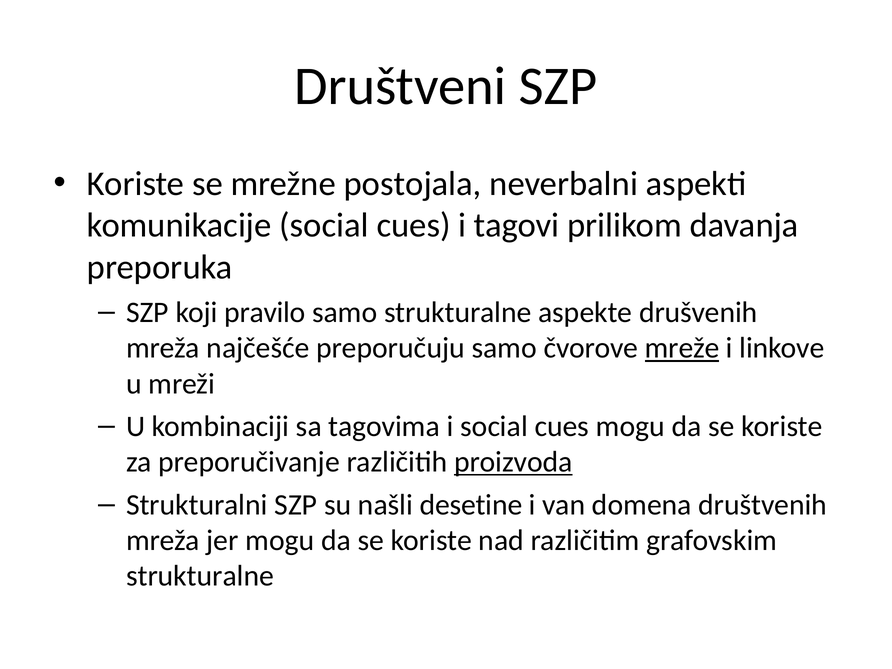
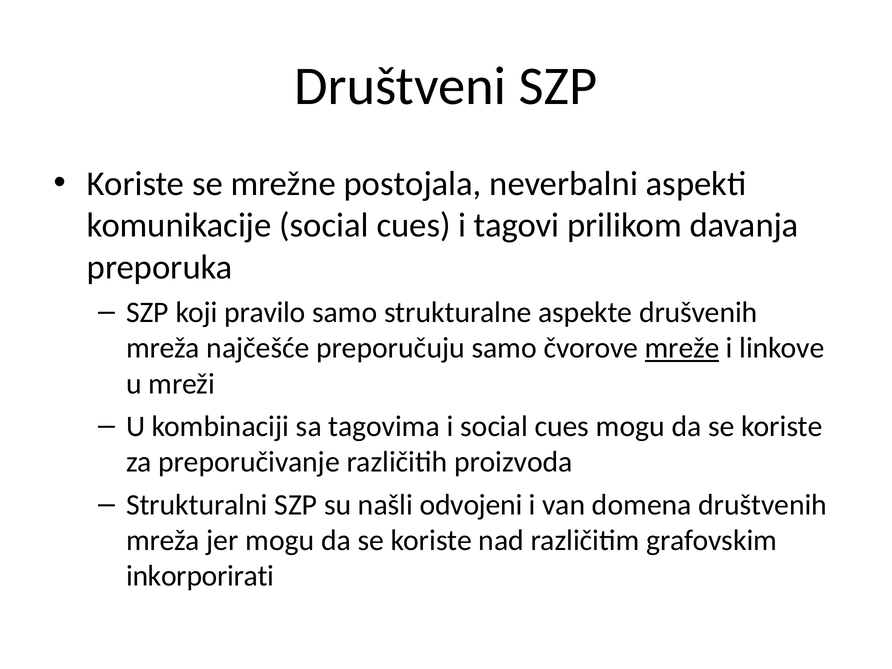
proizvoda underline: present -> none
desetine: desetine -> odvojeni
strukturalne at (200, 576): strukturalne -> inkorporirati
